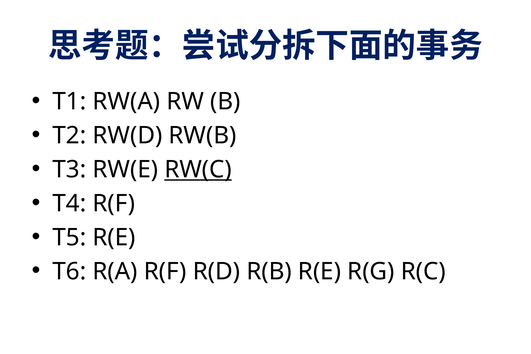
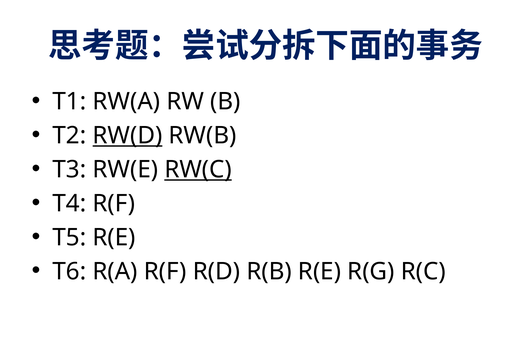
RW(D underline: none -> present
